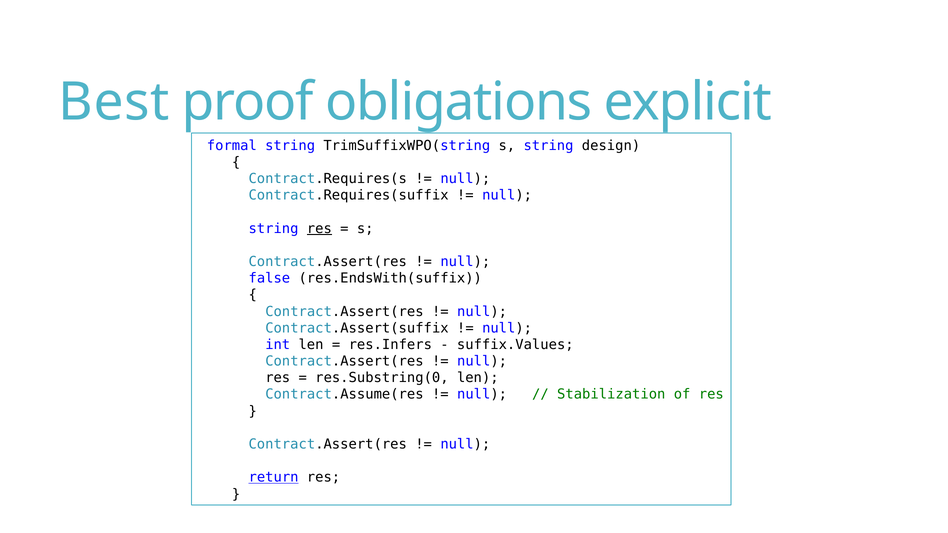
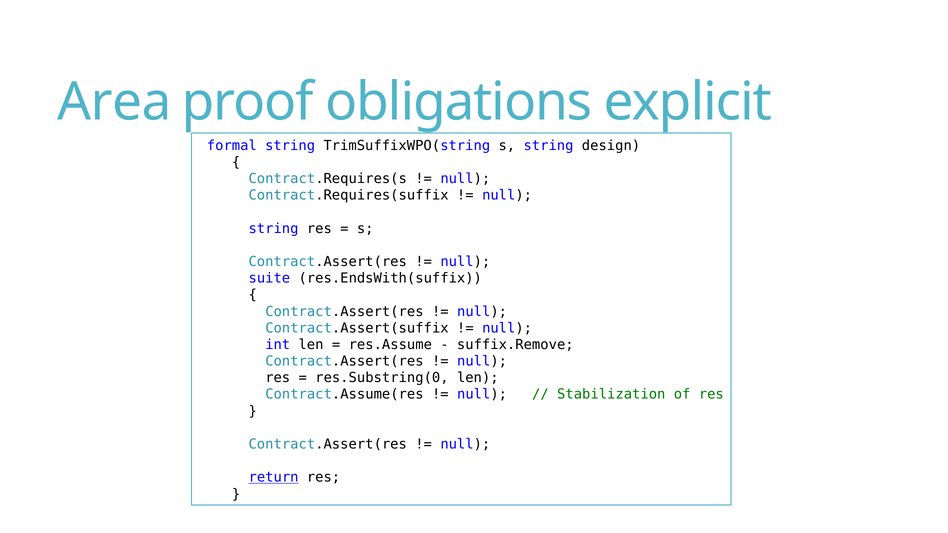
Best: Best -> Area
res at (319, 229) underline: present -> none
false: false -> suite
res.Infers: res.Infers -> res.Assume
suffix.Values: suffix.Values -> suffix.Remove
